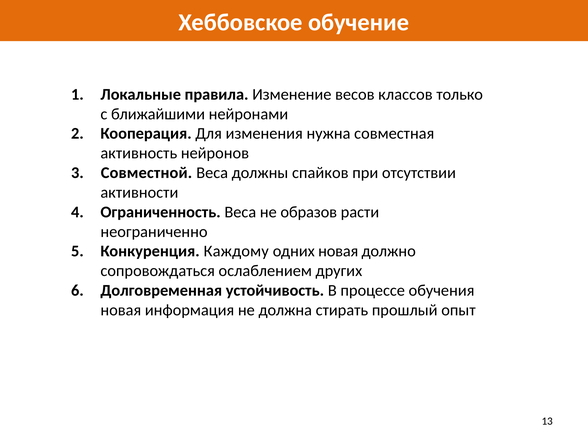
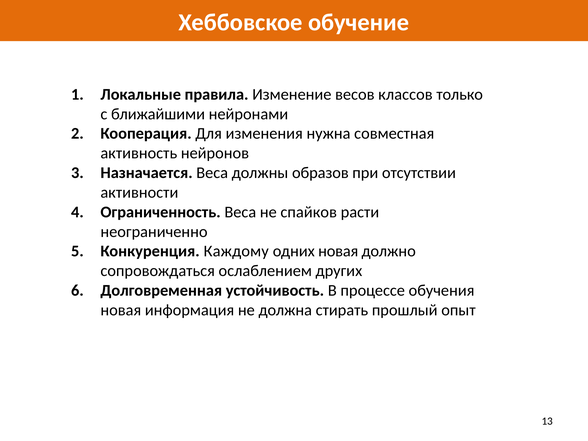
Совместной: Совместной -> Назначается
спайков: спайков -> образов
образов: образов -> спайков
